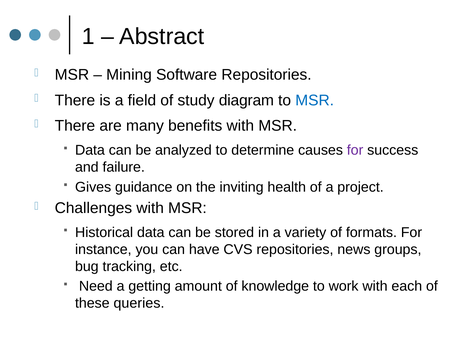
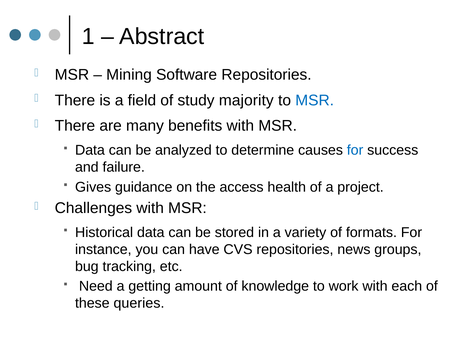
diagram: diagram -> majority
for at (355, 150) colour: purple -> blue
inviting: inviting -> access
